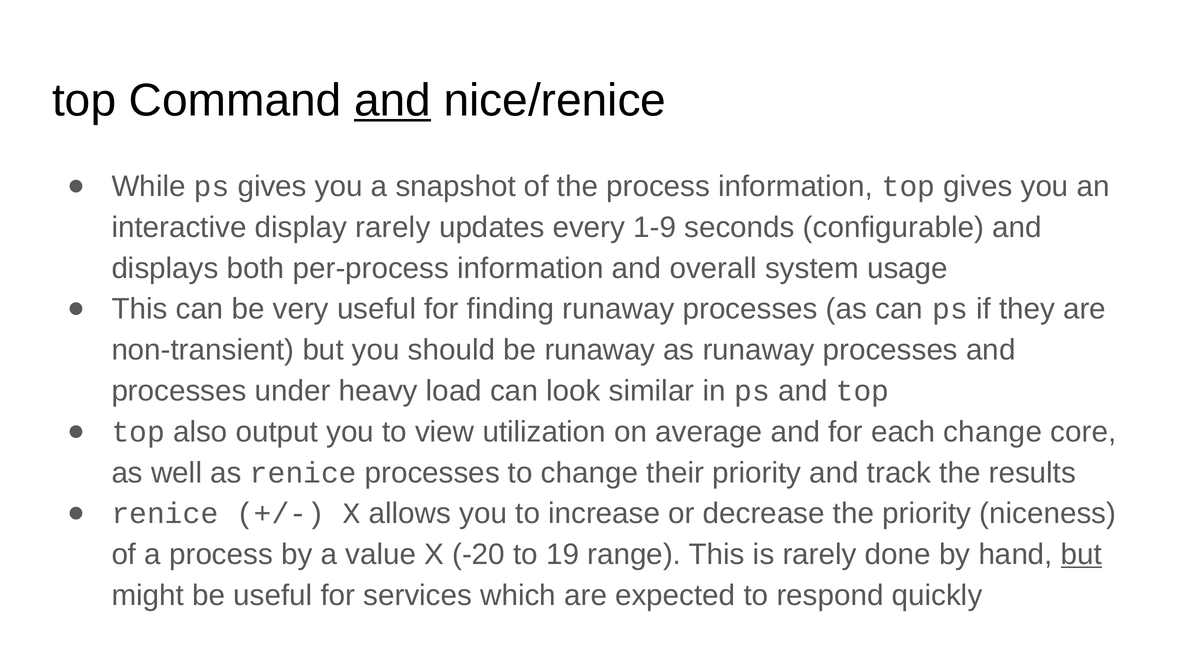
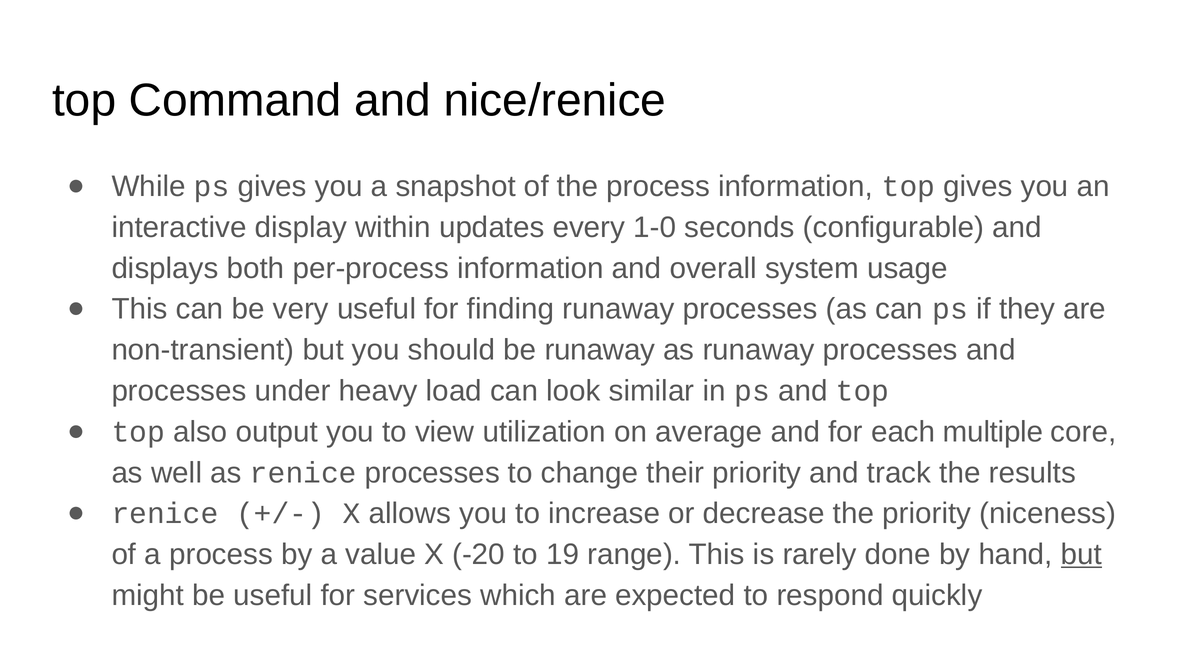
and at (393, 100) underline: present -> none
display rarely: rarely -> within
1-9: 1-9 -> 1-0
each change: change -> multiple
